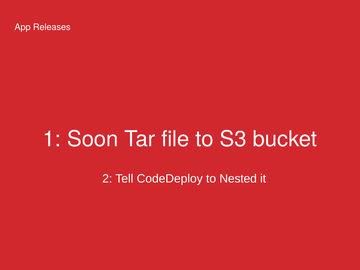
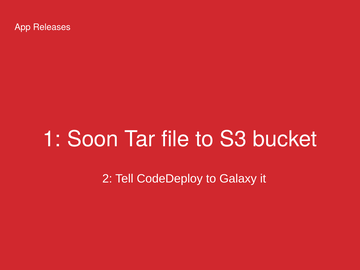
Nested: Nested -> Galaxy
